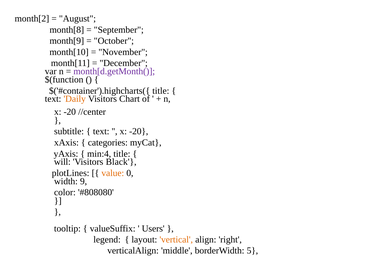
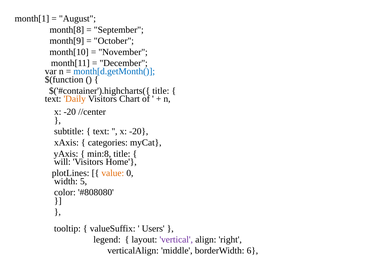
month[2: month[2 -> month[1
month[d.getMonth( colour: purple -> blue
min:4: min:4 -> min:8
Black: Black -> Home
9: 9 -> 5
vertical colour: orange -> purple
5: 5 -> 6
